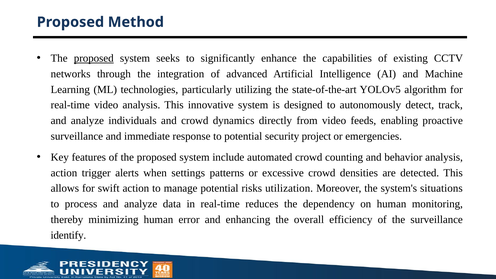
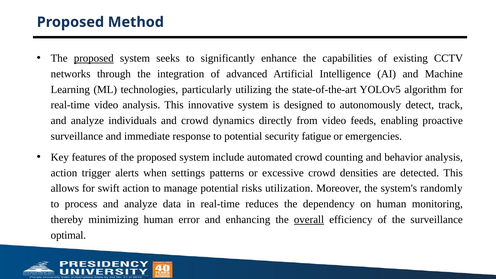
project: project -> fatigue
situations: situations -> randomly
overall underline: none -> present
identify: identify -> optimal
